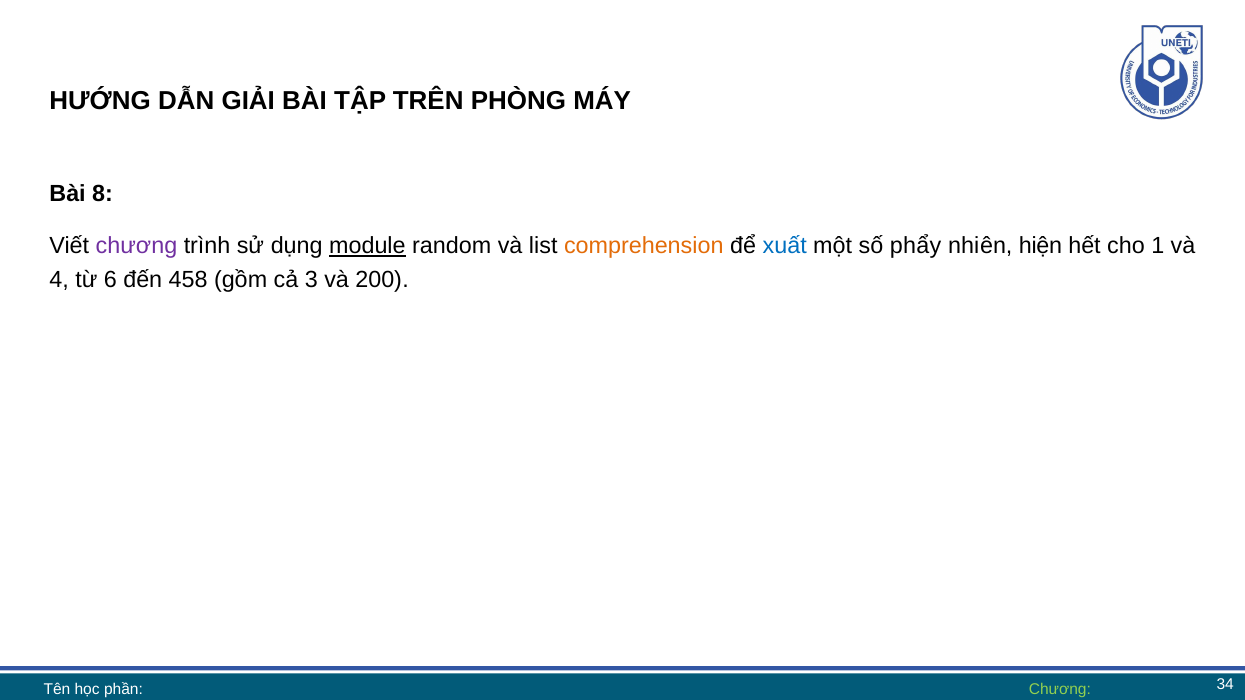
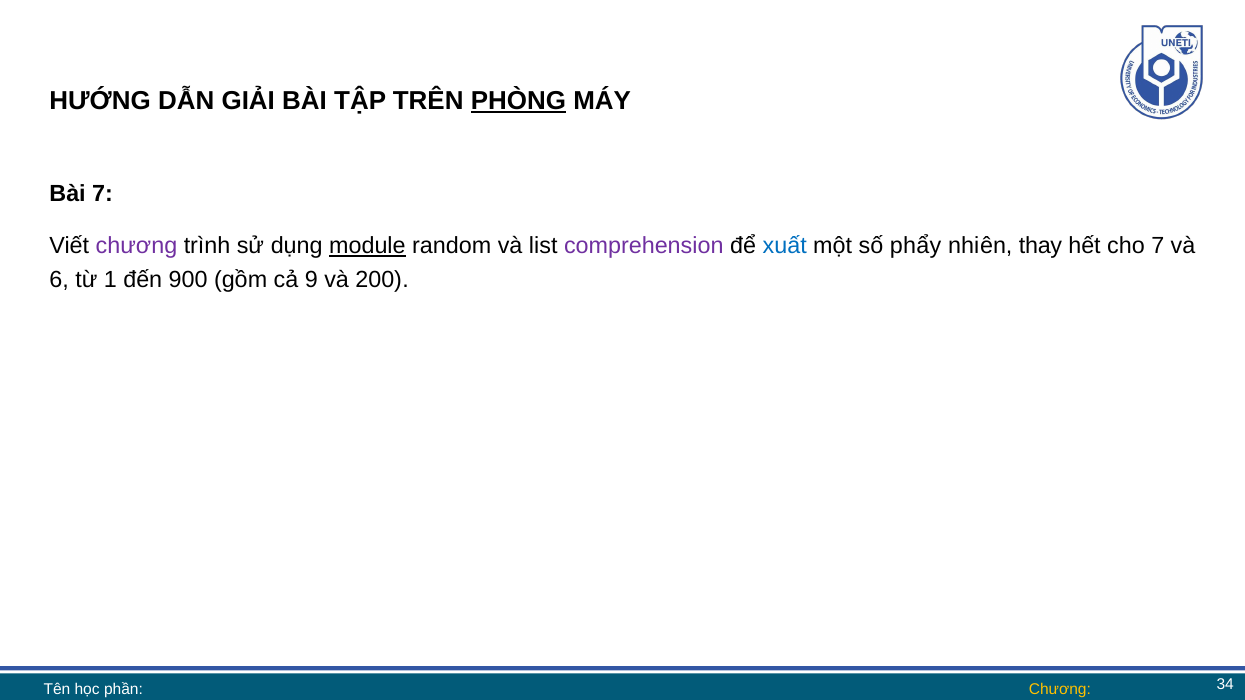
PHÒNG underline: none -> present
Bài 8: 8 -> 7
comprehension colour: orange -> purple
hiện: hiện -> thay
cho 1: 1 -> 7
4: 4 -> 6
6: 6 -> 1
458: 458 -> 900
3: 3 -> 9
Chương at (1060, 689) colour: light green -> yellow
